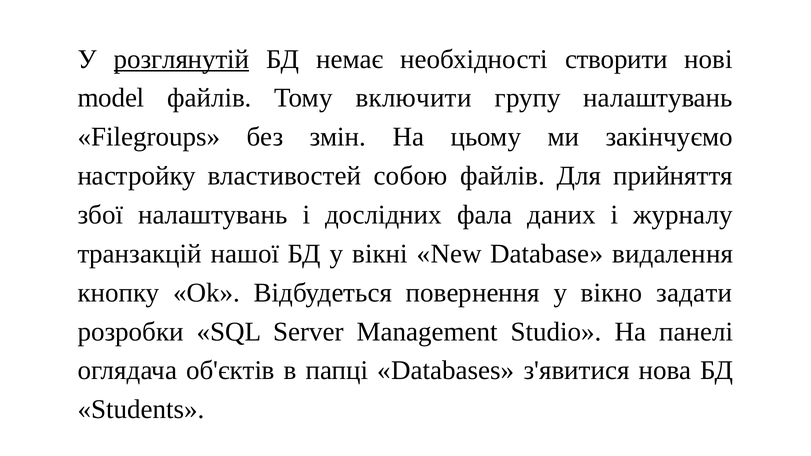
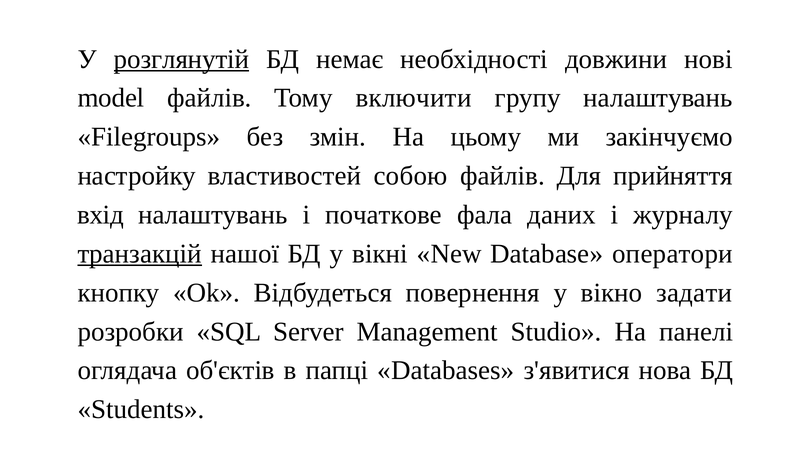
створити: створити -> довжини
збої: збої -> вхід
дослідних: дослідних -> початкове
транзакцій underline: none -> present
видалення: видалення -> оператори
